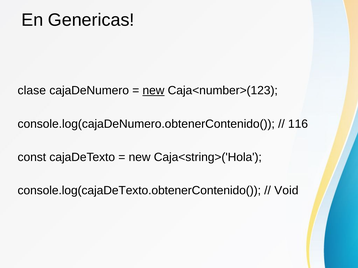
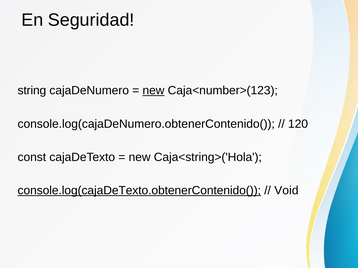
Genericas: Genericas -> Seguridad
clase: clase -> string
116: 116 -> 120
console.log(cajaDeTexto.obtenerContenido( underline: none -> present
